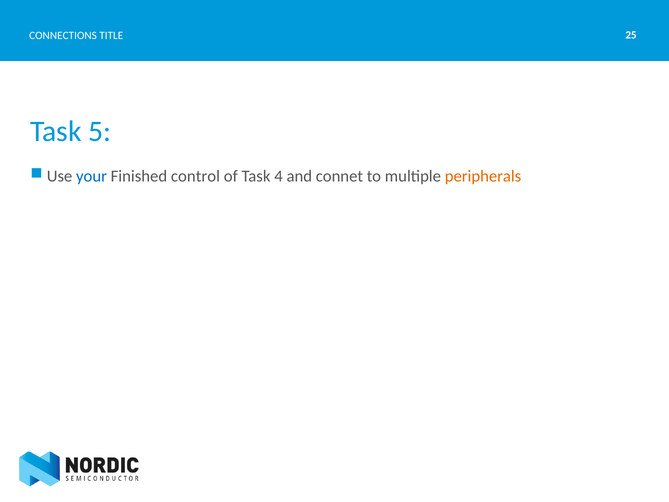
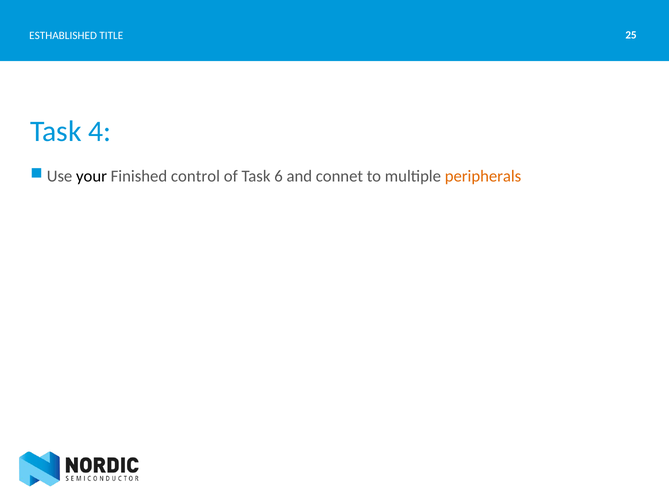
CONNECTIONS: CONNECTIONS -> ESTHABLISHED
5: 5 -> 4
your colour: blue -> black
4: 4 -> 6
